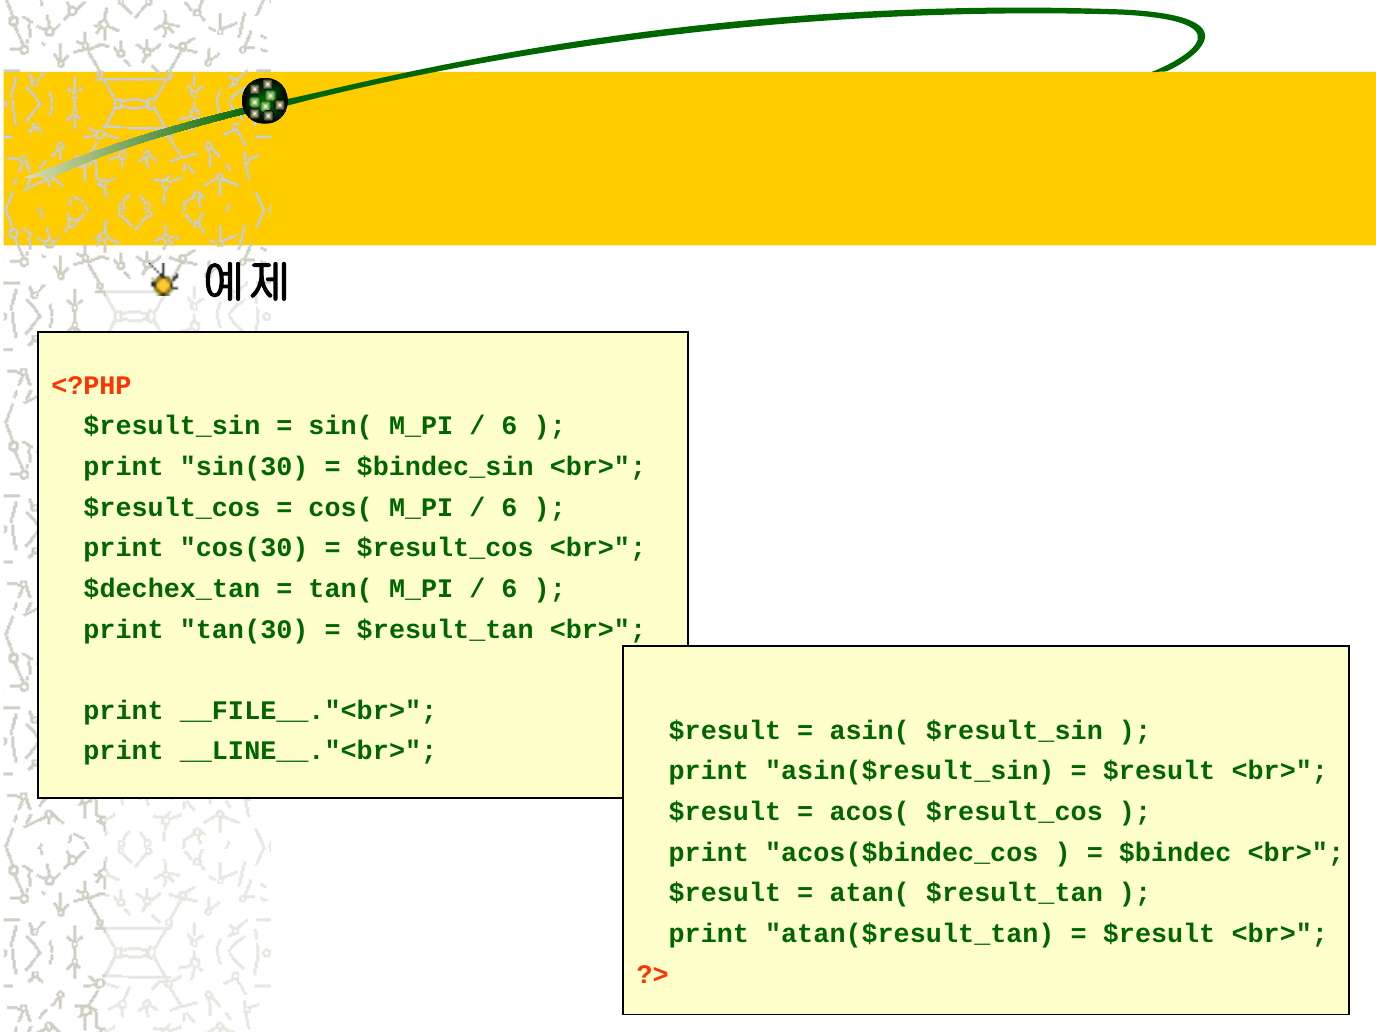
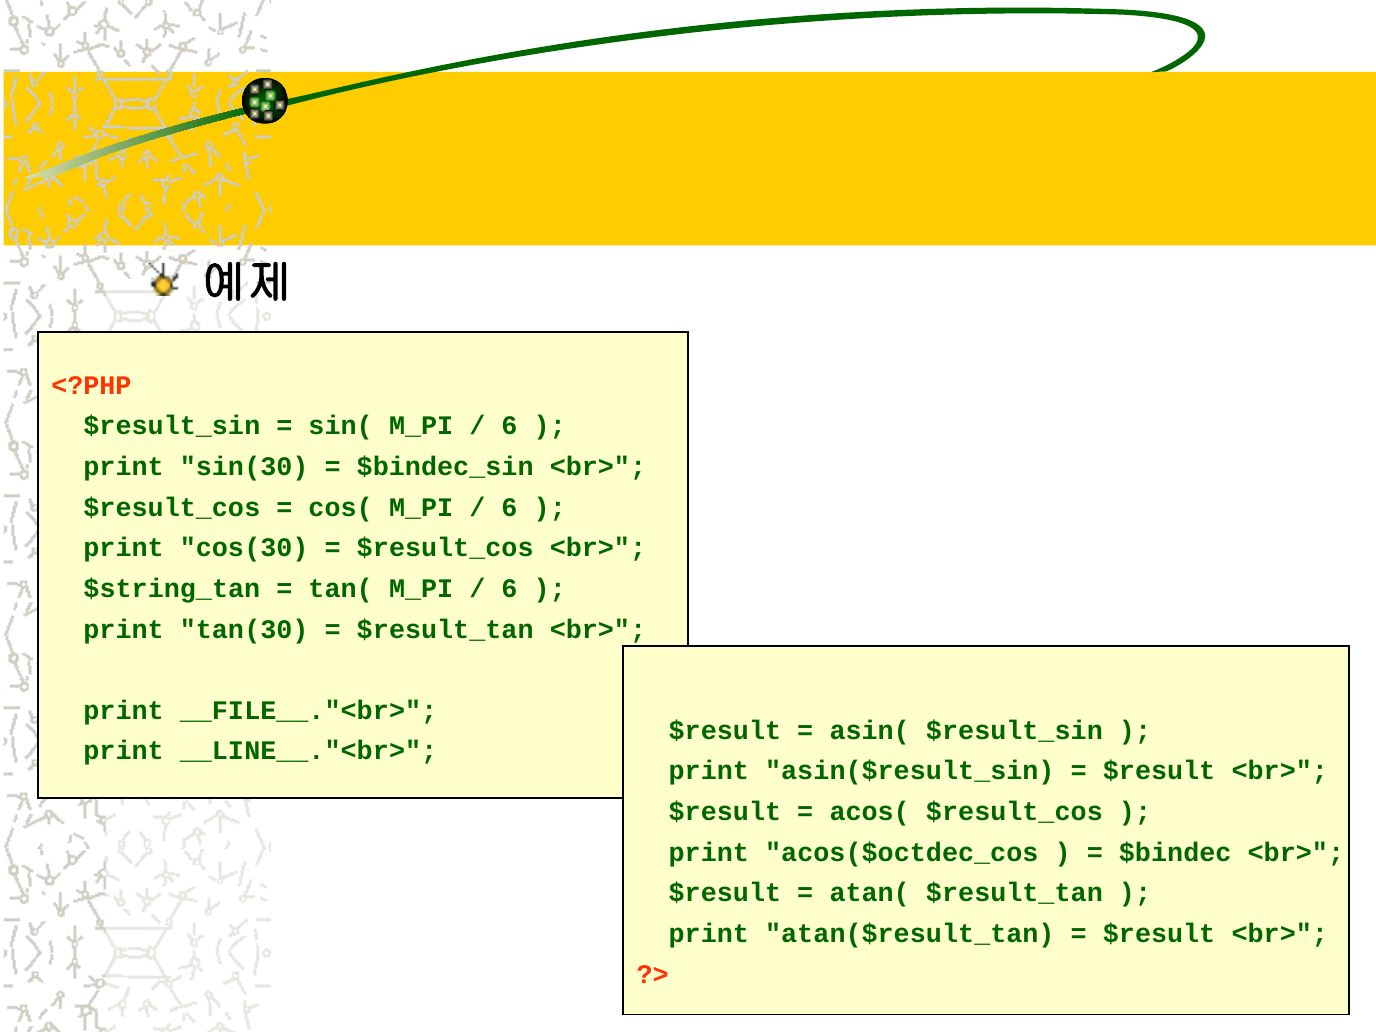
$dechex_tan: $dechex_tan -> $string_tan
acos($bindec_cos: acos($bindec_cos -> acos($octdec_cos
